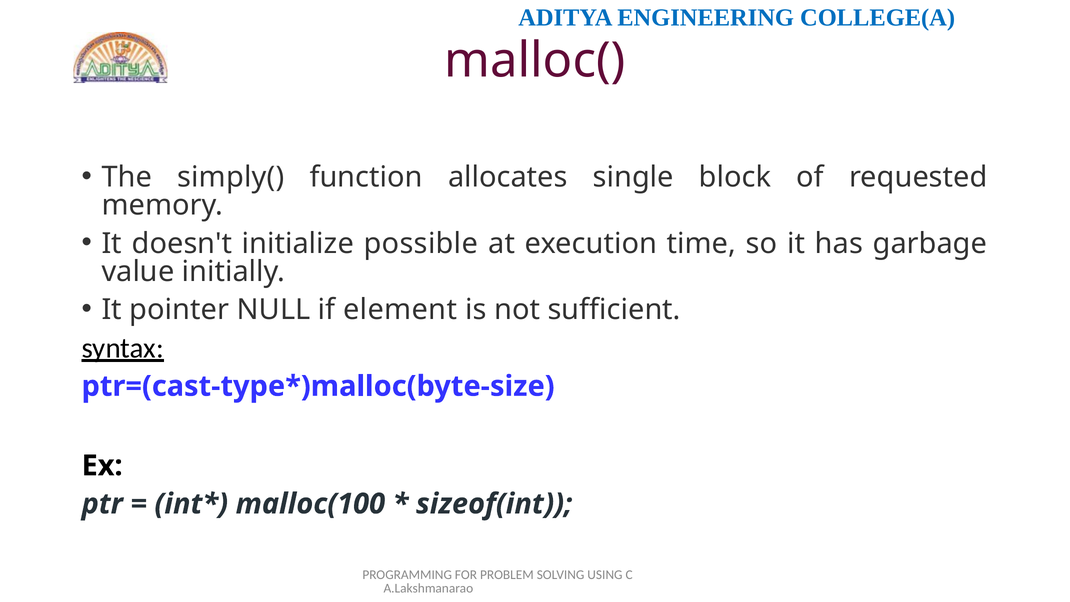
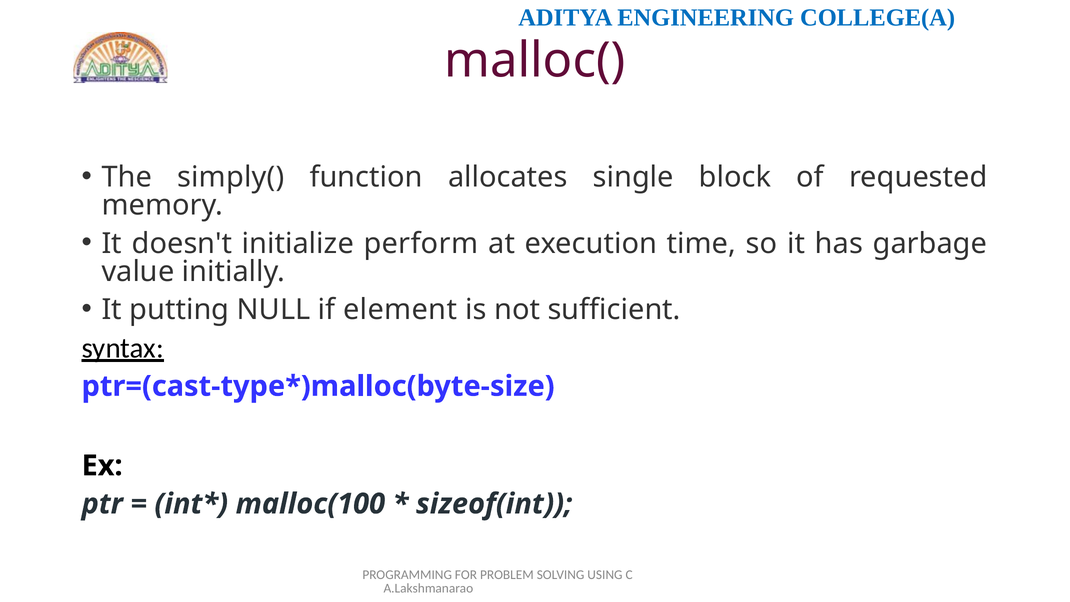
possible: possible -> perform
pointer: pointer -> putting
